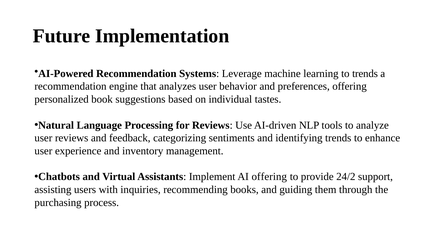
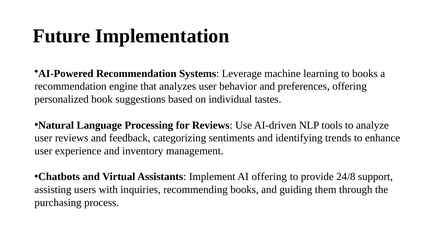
to trends: trends -> books
24/2: 24/2 -> 24/8
